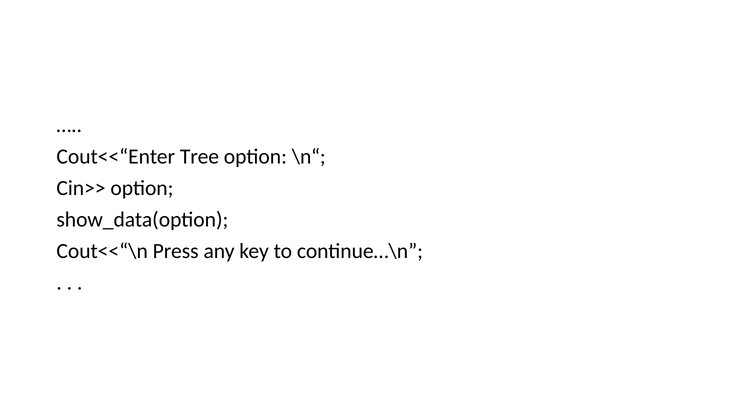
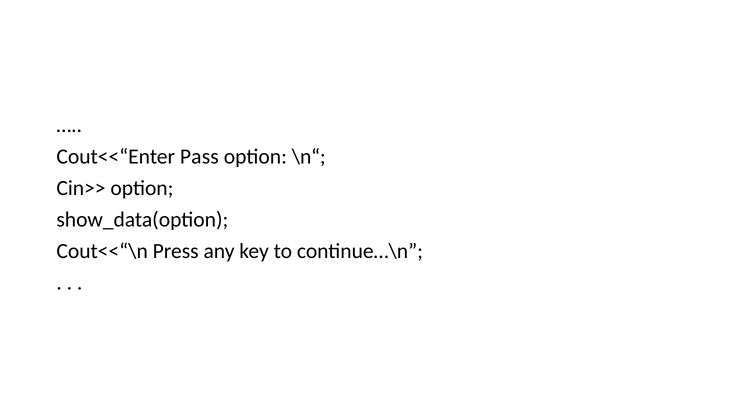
Tree: Tree -> Pass
